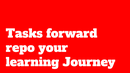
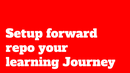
Tasks: Tasks -> Setup
